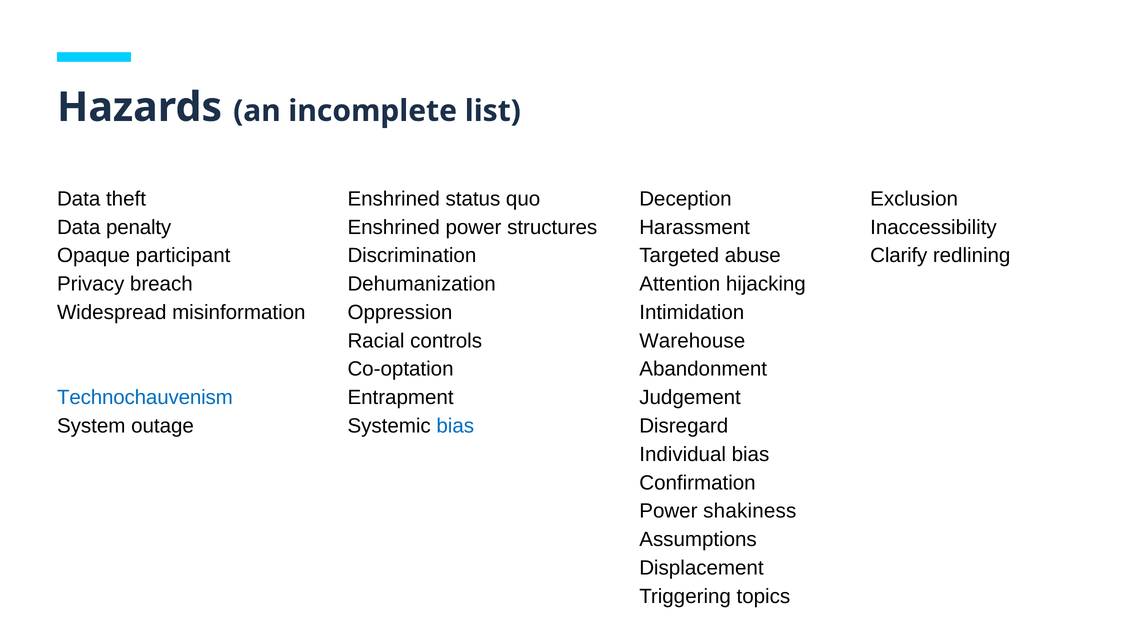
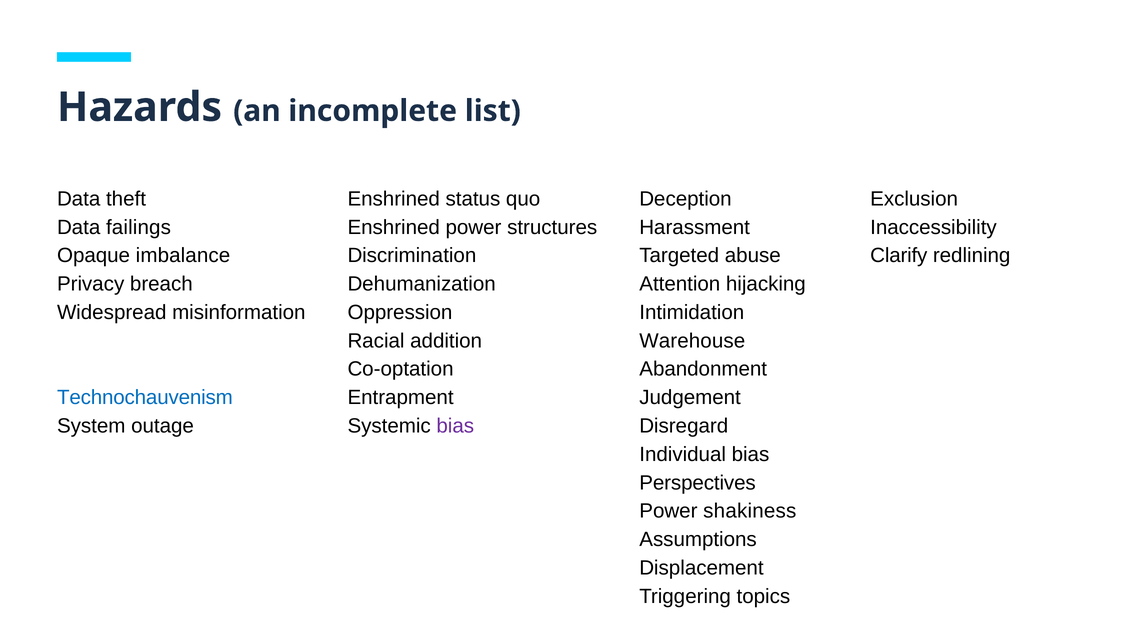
penalty: penalty -> failings
participant: participant -> imbalance
controls: controls -> addition
bias at (455, 426) colour: blue -> purple
Confirmation: Confirmation -> Perspectives
